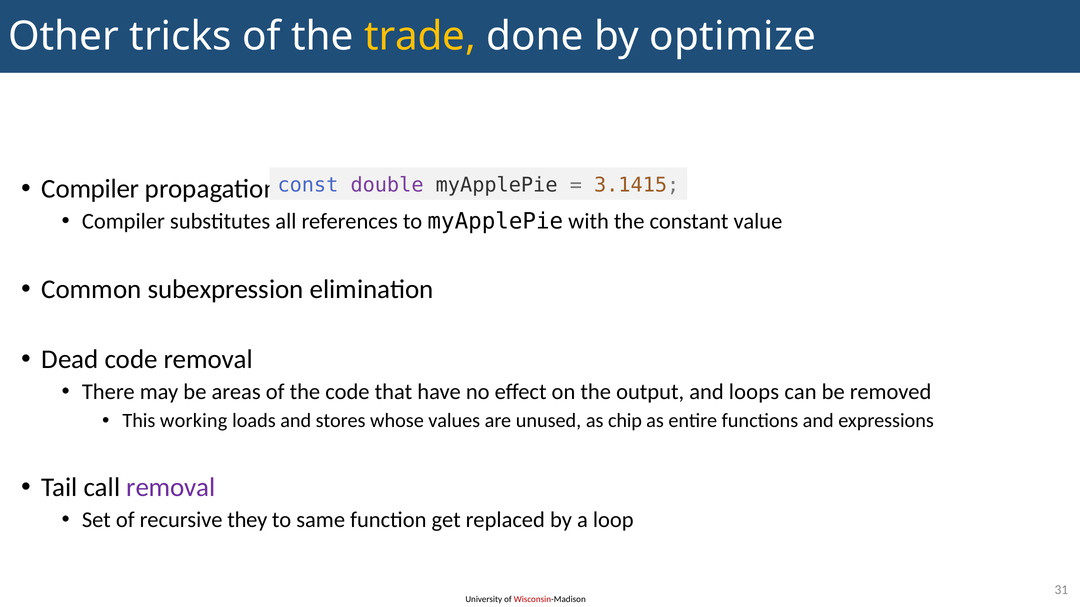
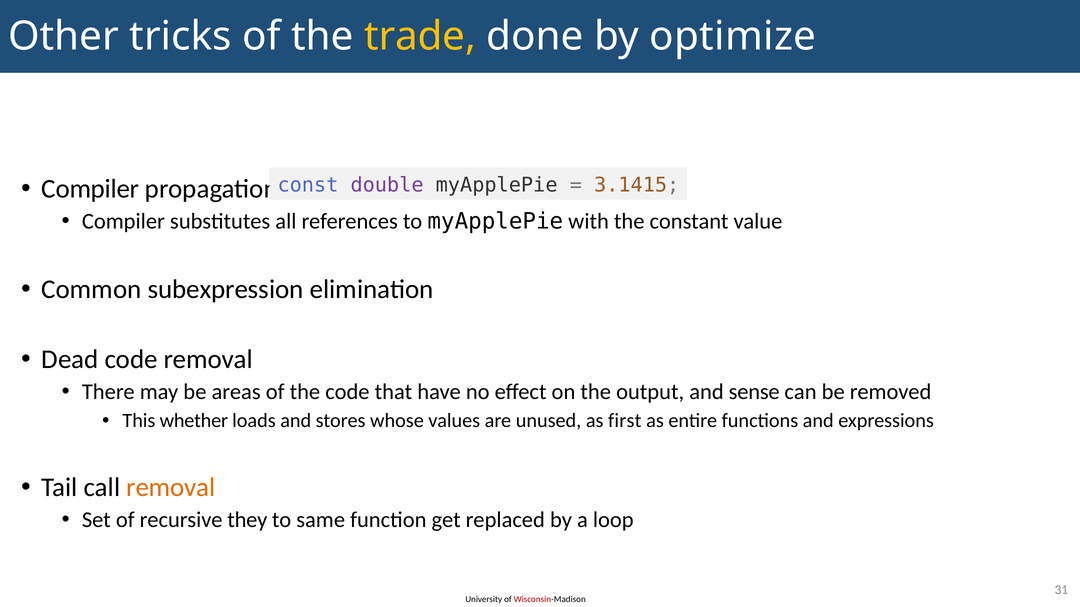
loops: loops -> sense
working: working -> whether
chip: chip -> first
removal at (171, 488) colour: purple -> orange
